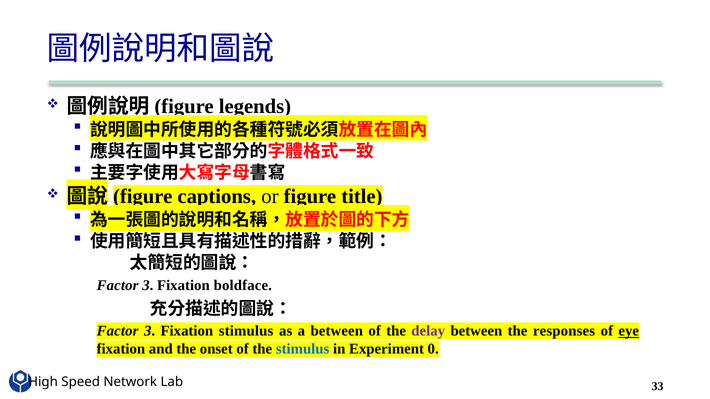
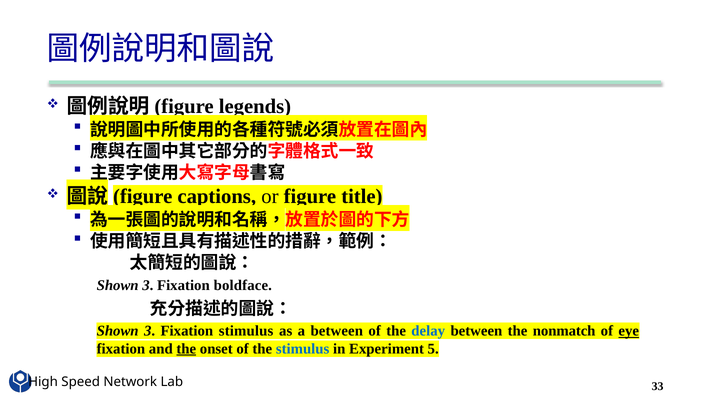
Factor at (118, 286): Factor -> Shown
Factor at (118, 331): Factor -> Shown
delay colour: purple -> blue
responses: responses -> nonmatch
the at (186, 349) underline: none -> present
0: 0 -> 5
